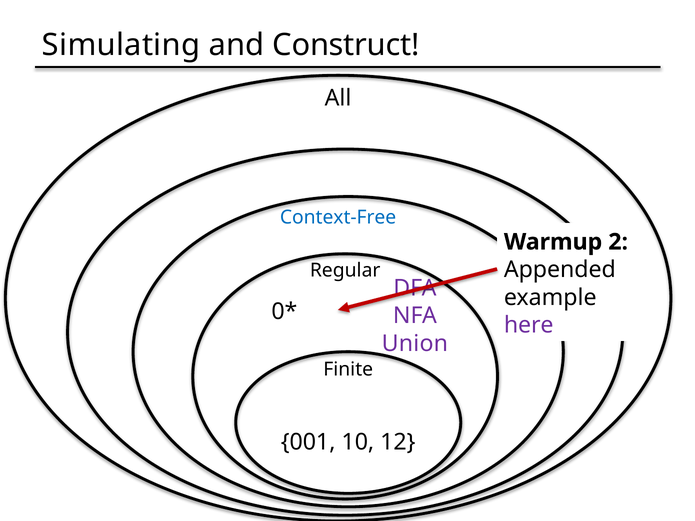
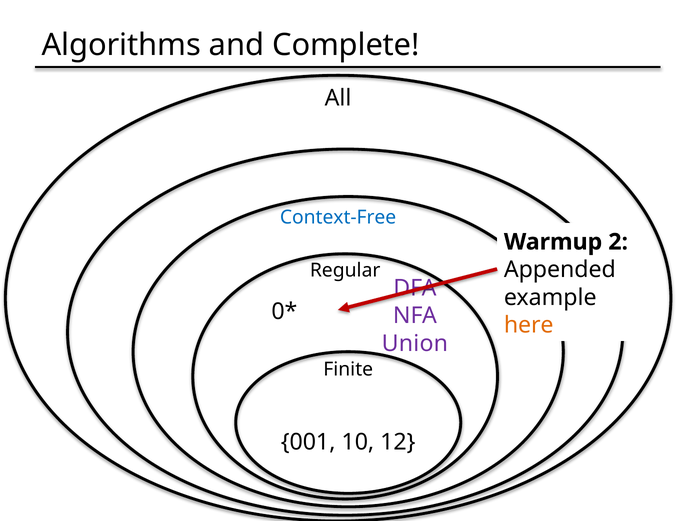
Simulating: Simulating -> Algorithms
Construct: Construct -> Complete
here colour: purple -> orange
